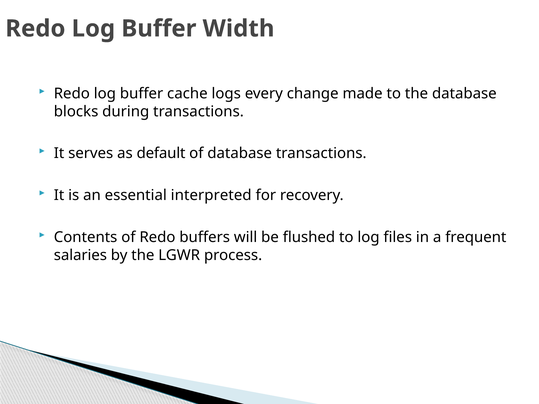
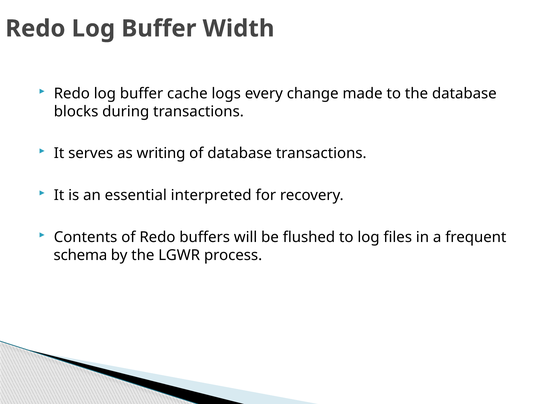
default: default -> writing
salaries: salaries -> schema
